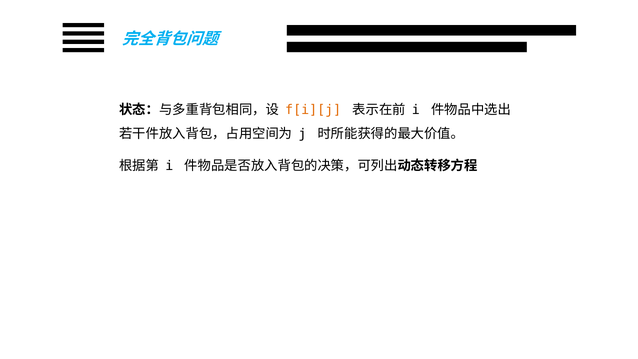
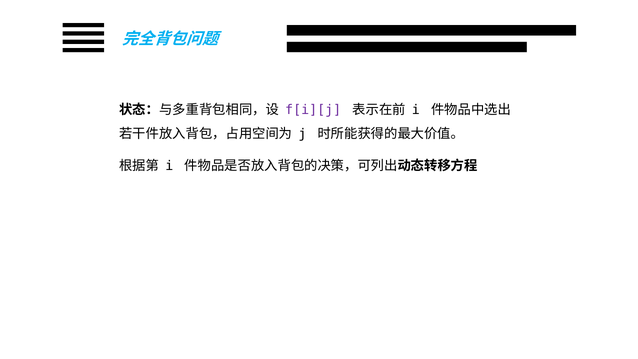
f[i][j colour: orange -> purple
